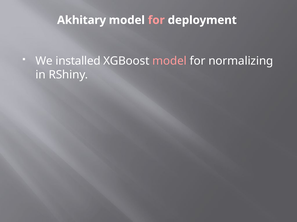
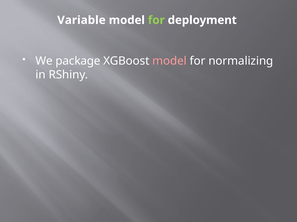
Akhitary: Akhitary -> Variable
for at (156, 20) colour: pink -> light green
installed: installed -> package
